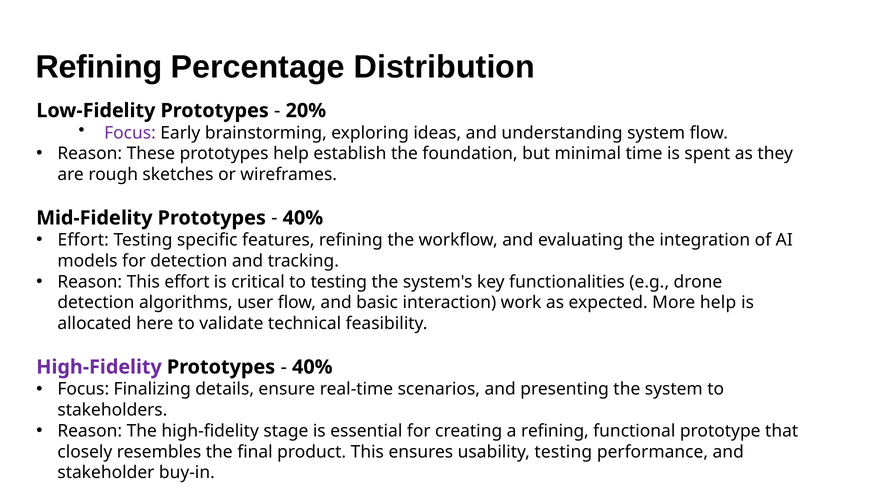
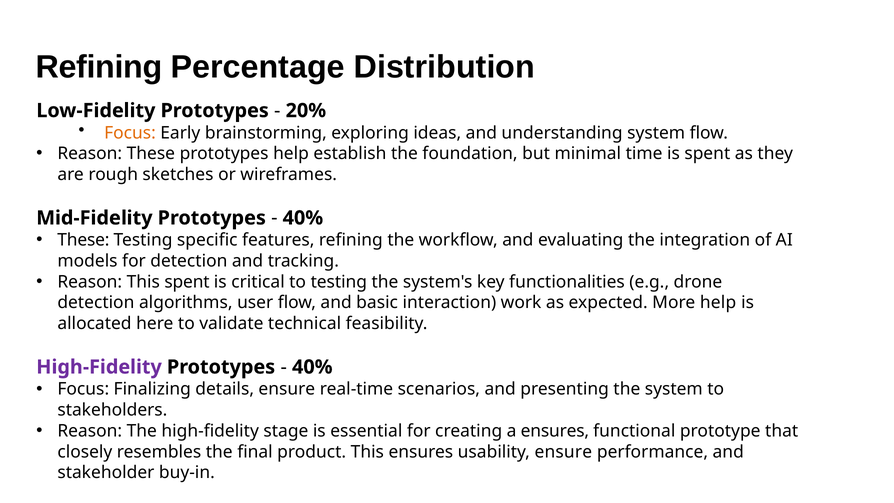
Focus at (130, 133) colour: purple -> orange
Effort at (83, 240): Effort -> These
This effort: effort -> spent
a refining: refining -> ensures
usability testing: testing -> ensure
